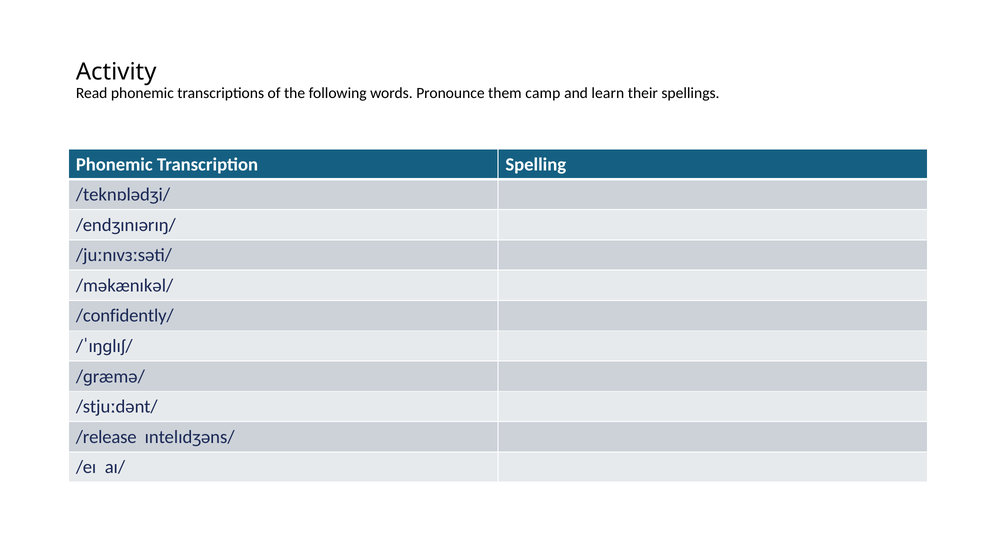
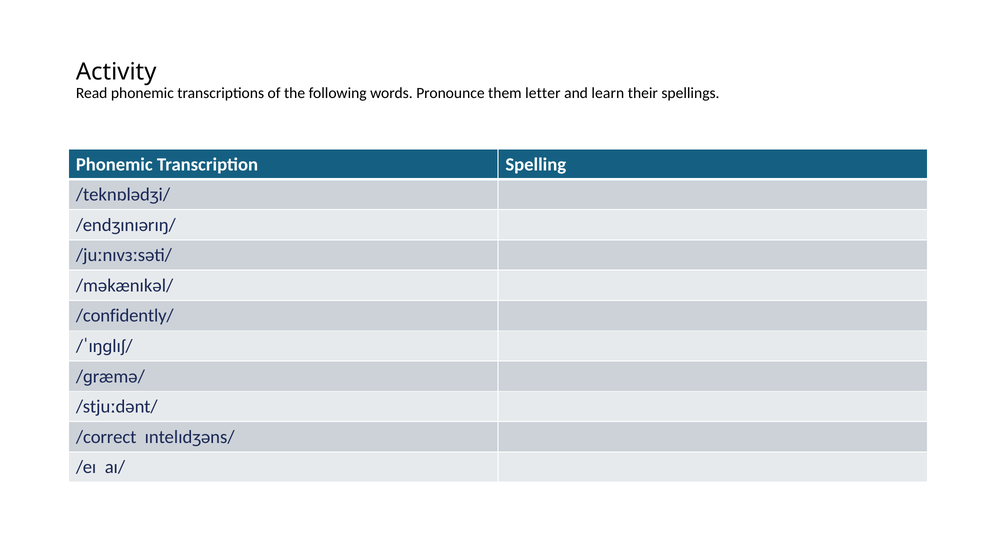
camp: camp -> letter
/release: /release -> /correct
